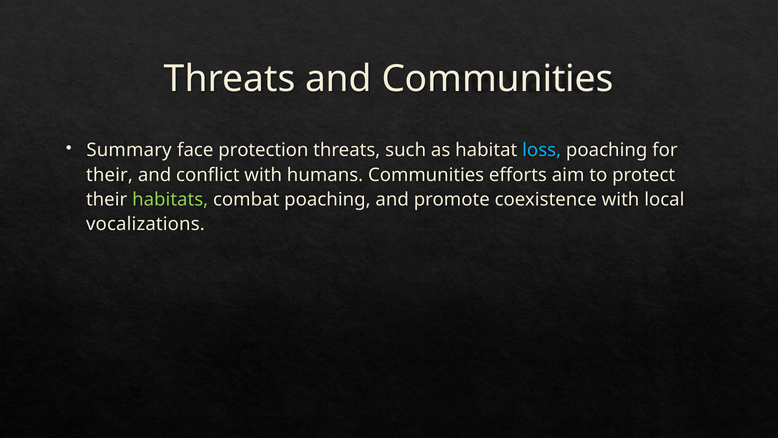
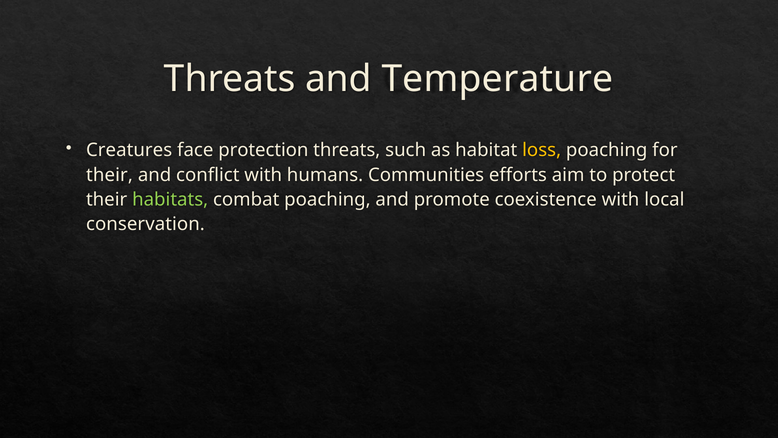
and Communities: Communities -> Temperature
Summary: Summary -> Creatures
loss colour: light blue -> yellow
vocalizations: vocalizations -> conservation
